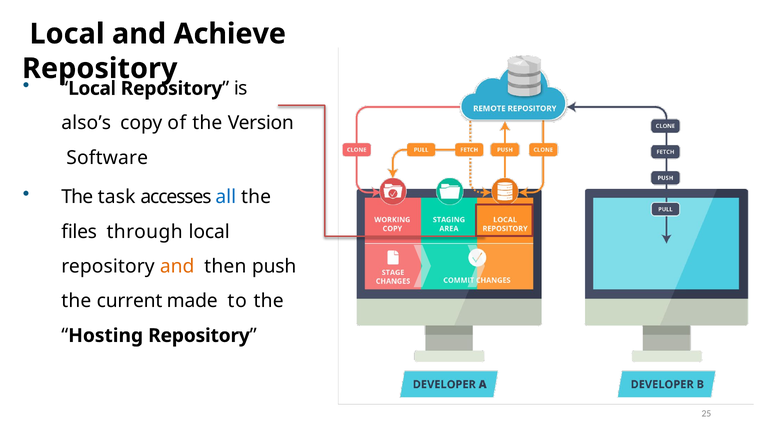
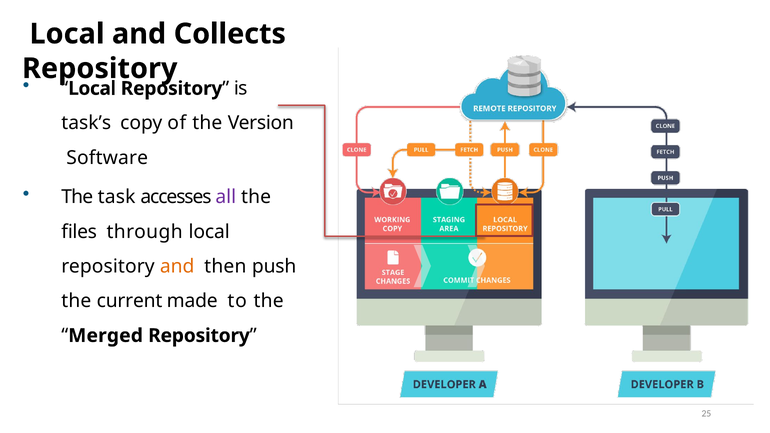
Achieve: Achieve -> Collects
also’s: also’s -> task’s
all colour: blue -> purple
Hosting: Hosting -> Merged
